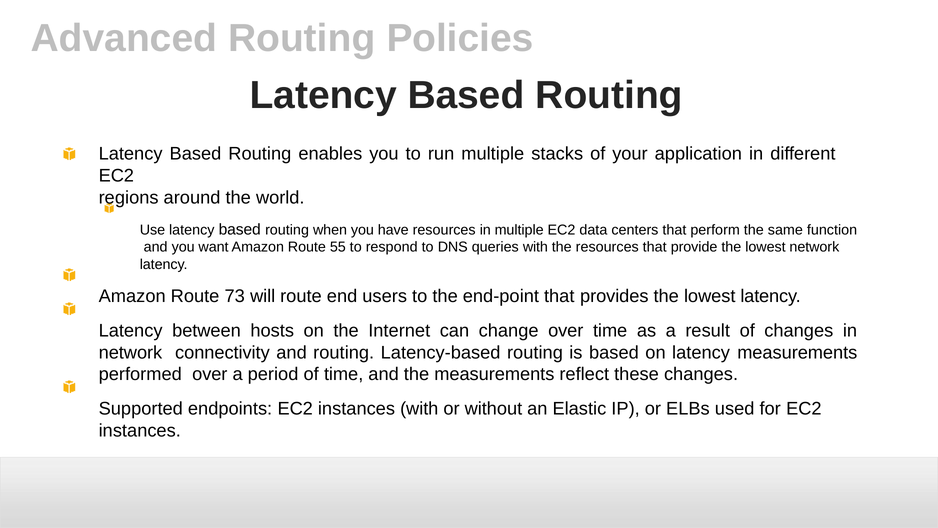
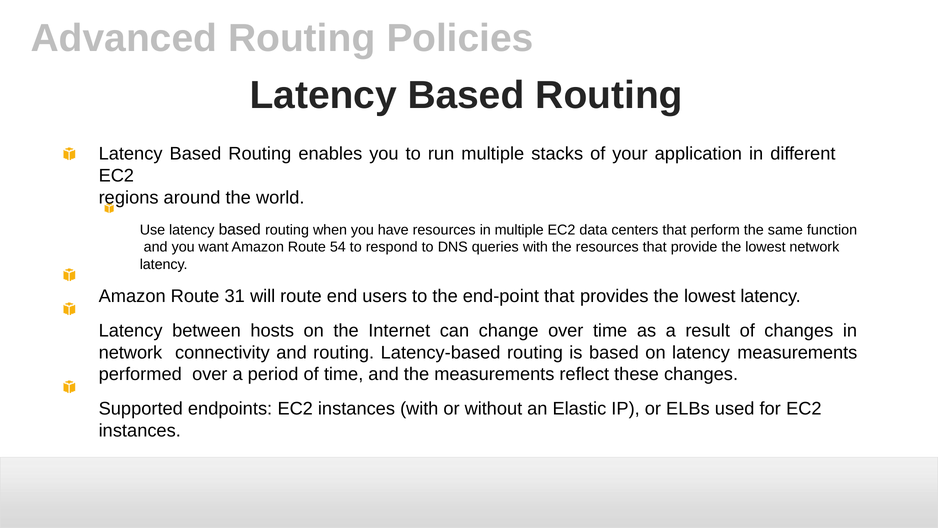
55: 55 -> 54
73: 73 -> 31
